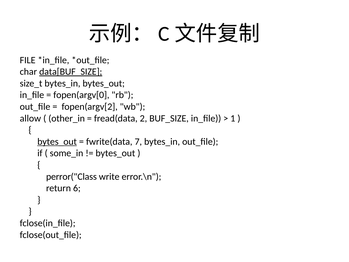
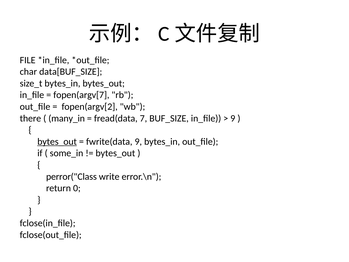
data[BUF_SIZE underline: present -> none
fopen(argv[0: fopen(argv[0 -> fopen(argv[7
allow: allow -> there
other_in: other_in -> many_in
2: 2 -> 7
1 at (233, 118): 1 -> 9
fwrite(data 7: 7 -> 9
6: 6 -> 0
